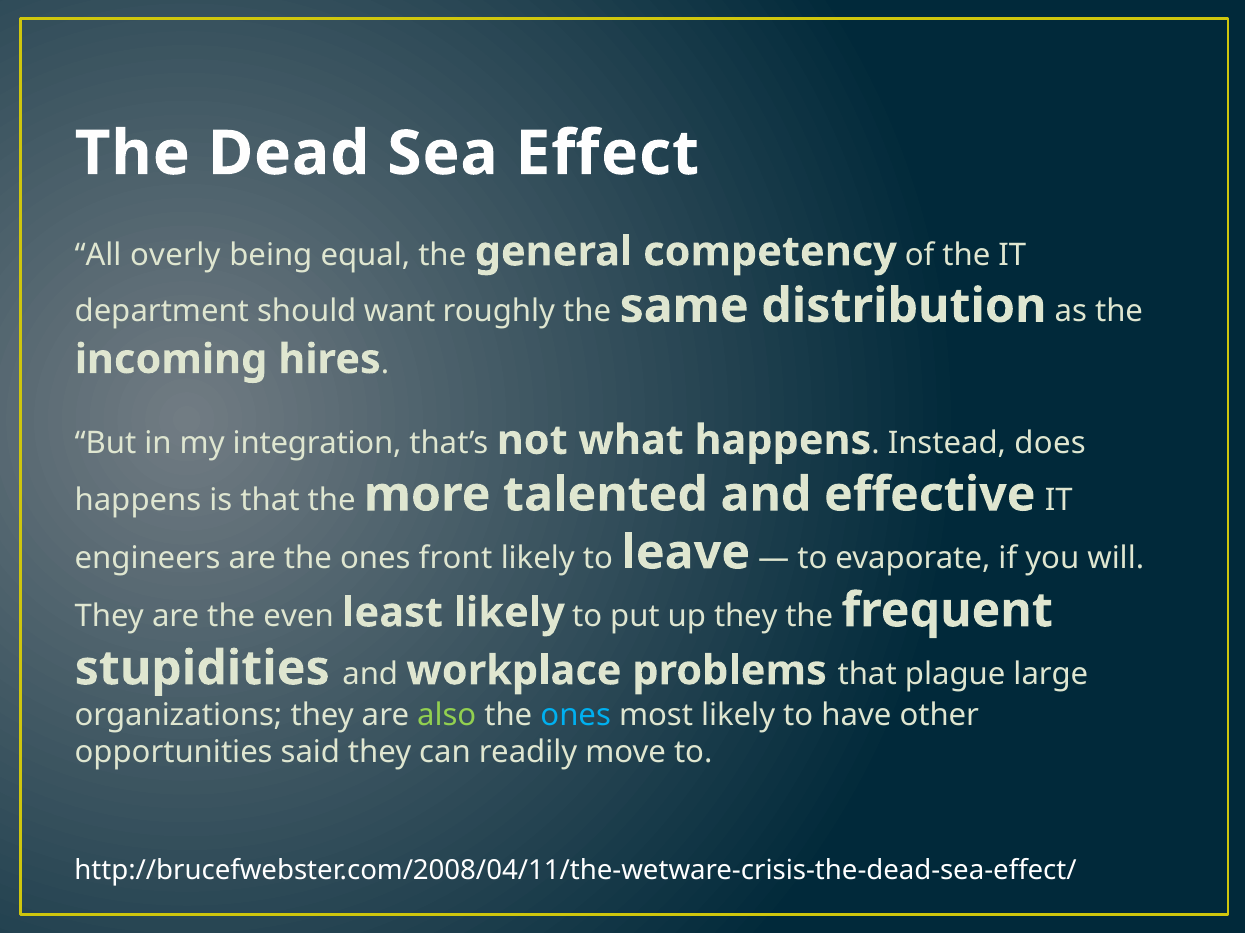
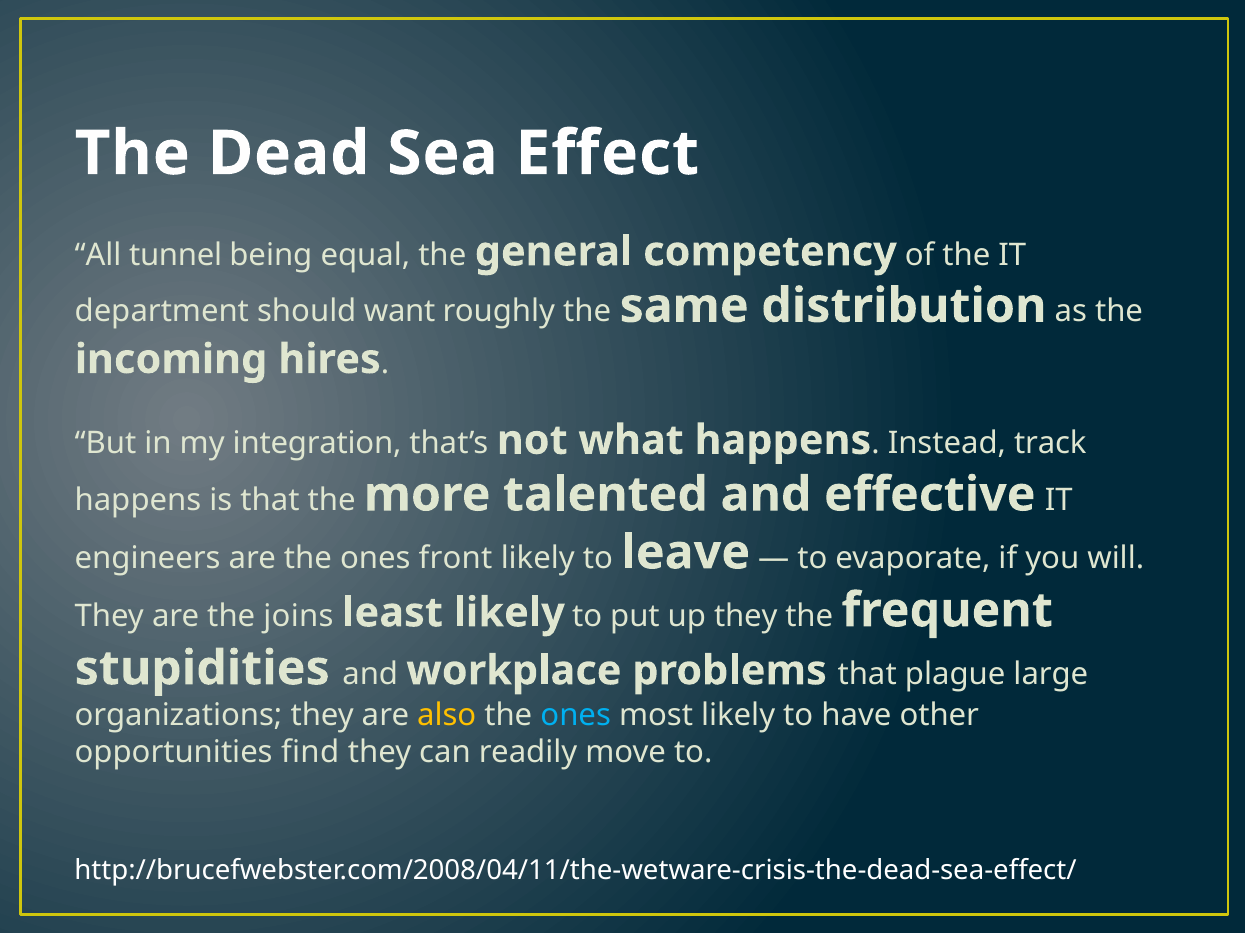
overly: overly -> tunnel
does: does -> track
even: even -> joins
also colour: light green -> yellow
said: said -> find
